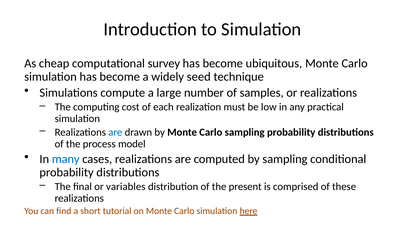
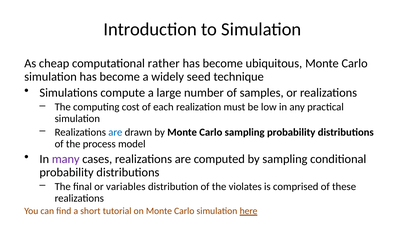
survey: survey -> rather
many colour: blue -> purple
present: present -> violates
